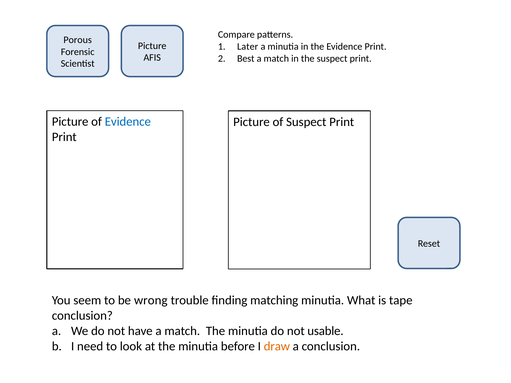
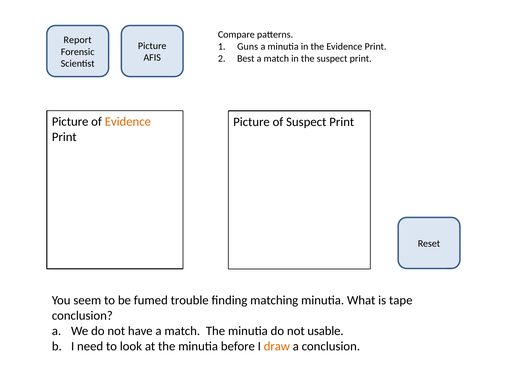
Porous: Porous -> Report
Later: Later -> Guns
Evidence at (128, 122) colour: blue -> orange
wrong: wrong -> fumed
